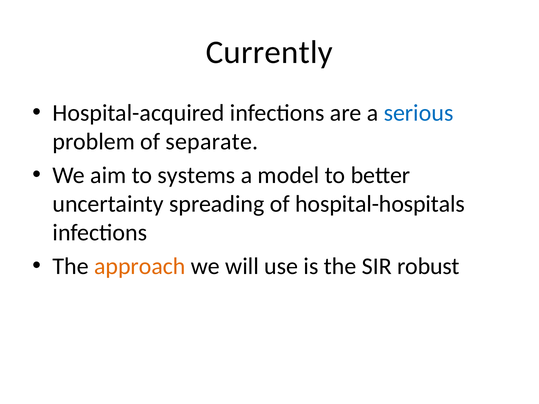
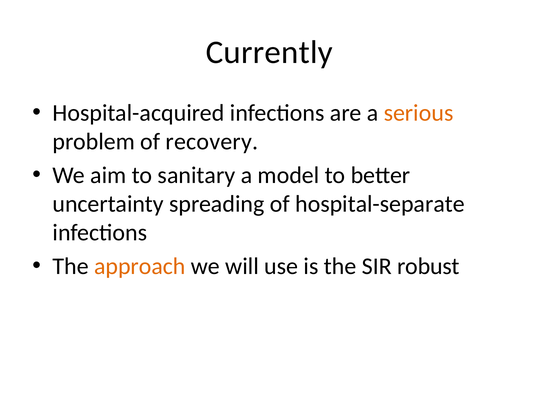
serious colour: blue -> orange
separate: separate -> recovery
systems: systems -> sanitary
hospital-hospitals: hospital-hospitals -> hospital-separate
